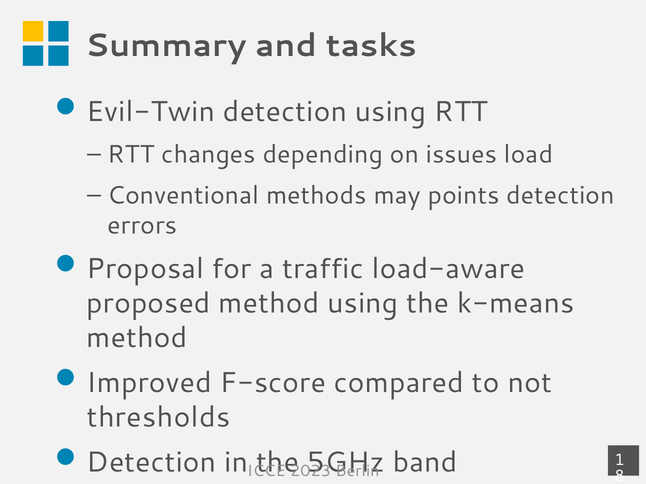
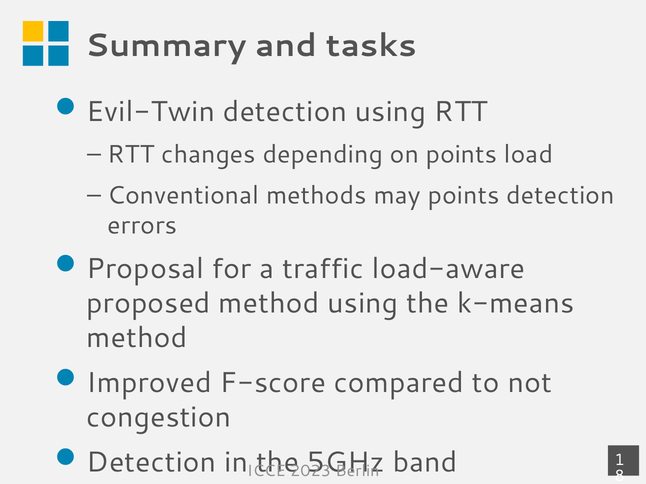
on issues: issues -> points
thresholds: thresholds -> congestion
